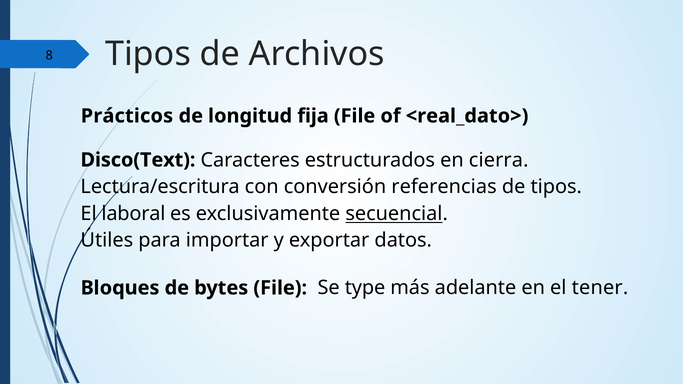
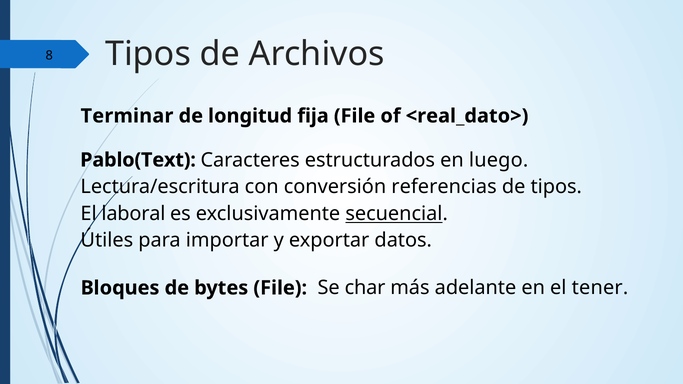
Prácticos: Prácticos -> Terminar
Disco(Text: Disco(Text -> Pablo(Text
cierra: cierra -> luego
type: type -> char
